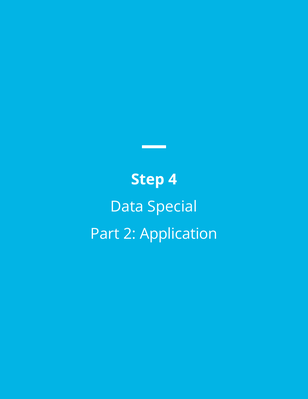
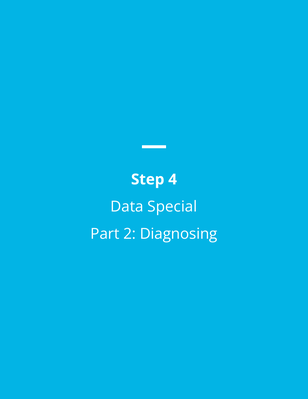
Application: Application -> Diagnosing
